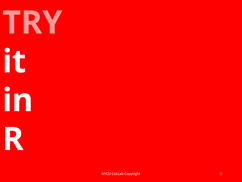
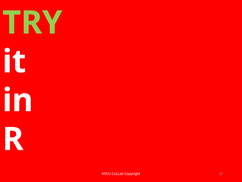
TRY colour: pink -> light green
